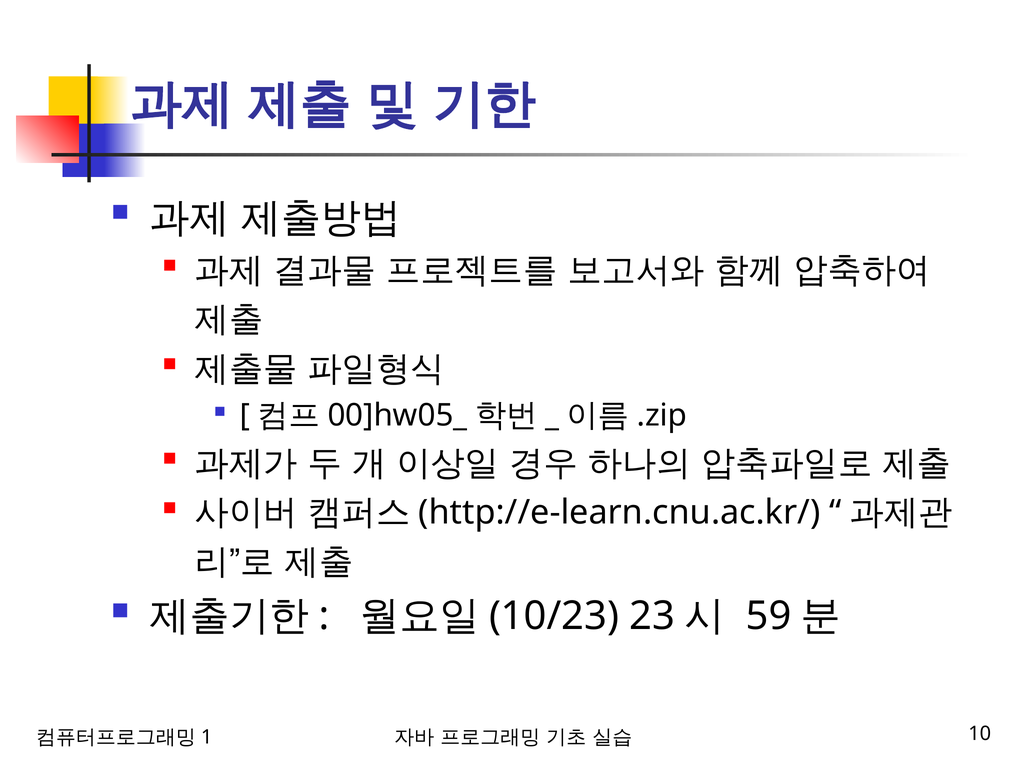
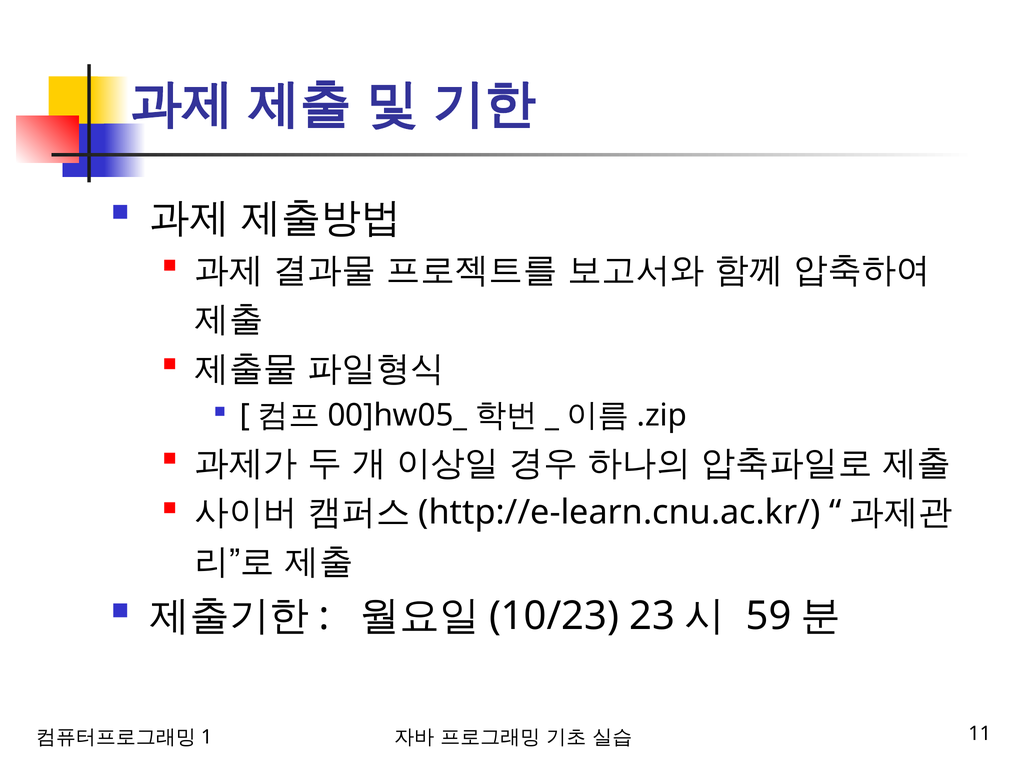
10: 10 -> 11
